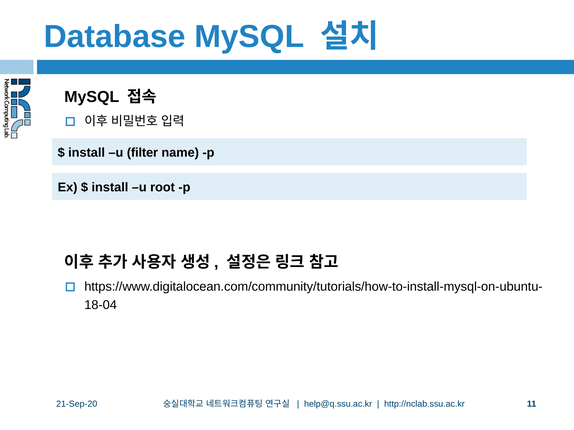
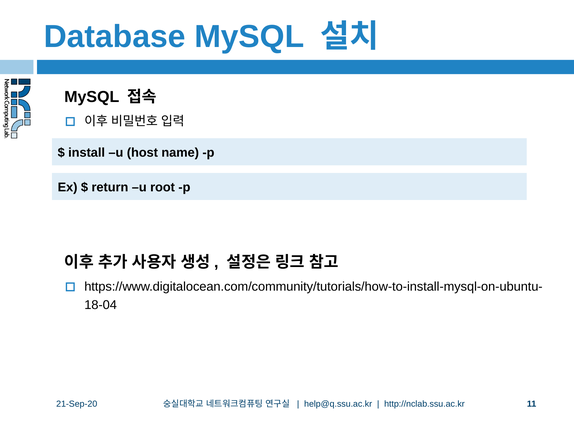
filter: filter -> host
install at (110, 188): install -> return
